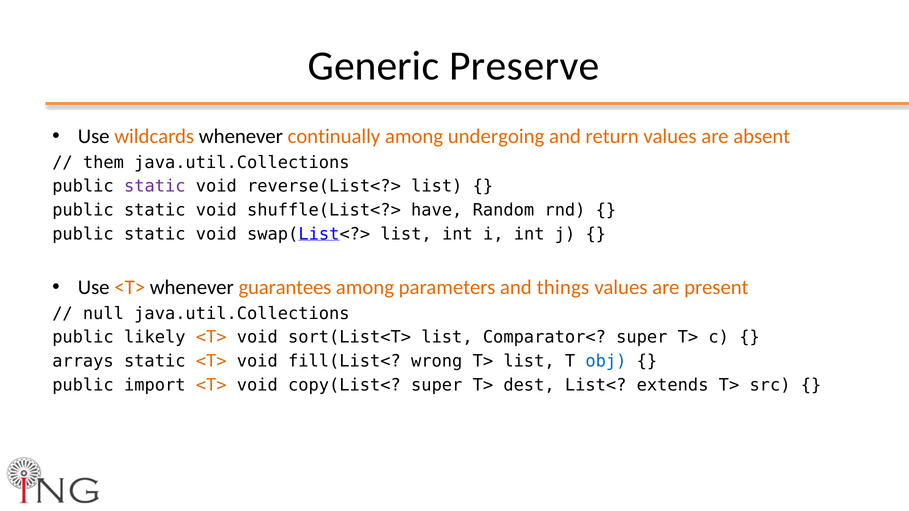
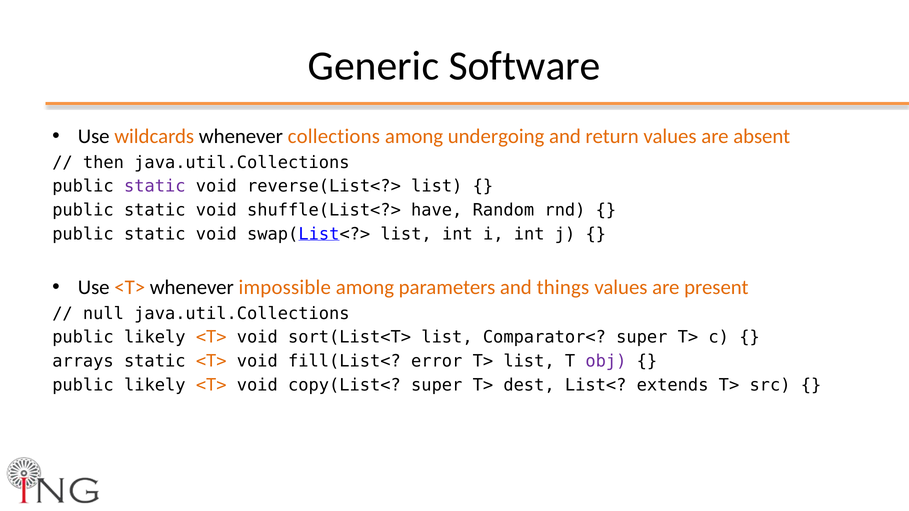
Preserve: Preserve -> Software
continually: continually -> collections
them: them -> then
guarantees: guarantees -> impossible
wrong: wrong -> error
obj colour: blue -> purple
import at (155, 385): import -> likely
